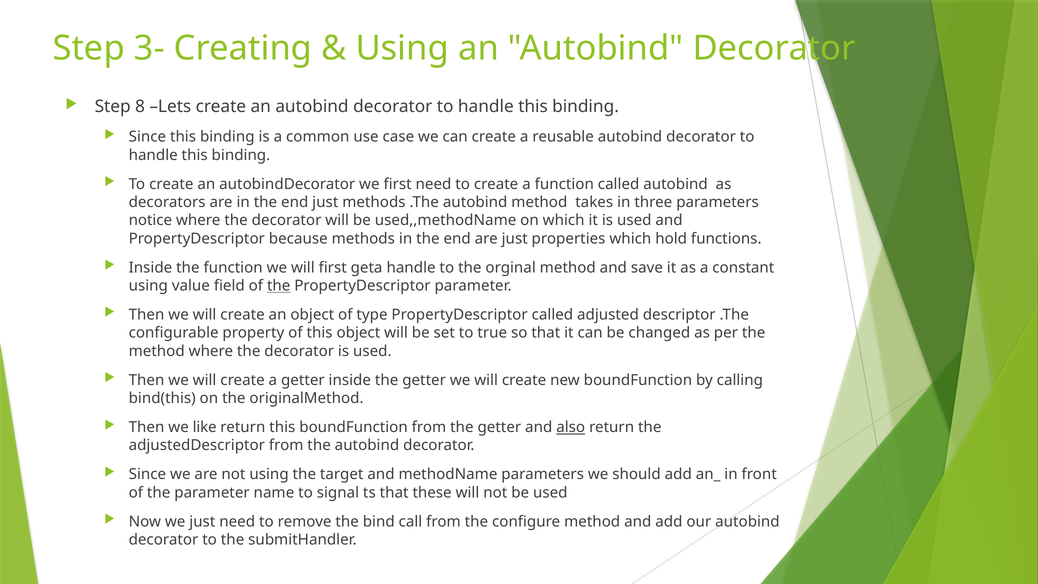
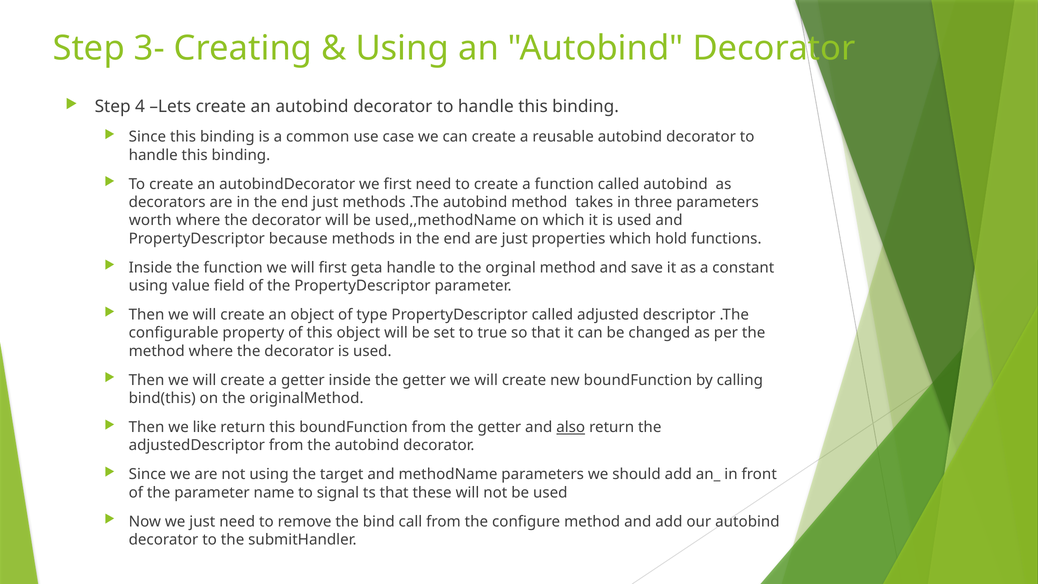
8: 8 -> 4
notice: notice -> worth
the at (279, 286) underline: present -> none
